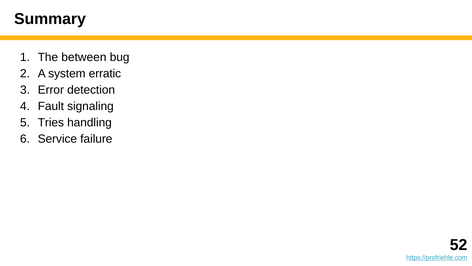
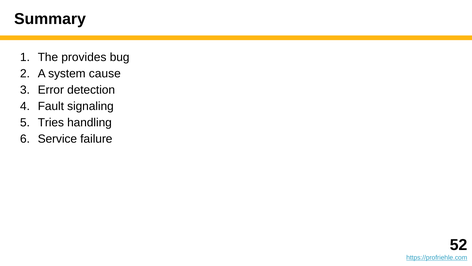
between: between -> provides
erratic: erratic -> cause
